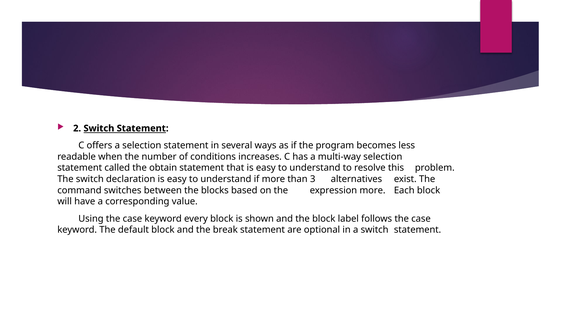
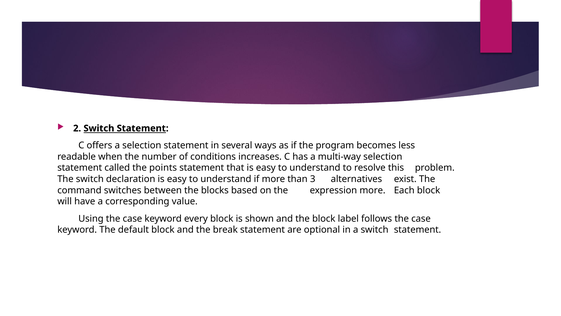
obtain: obtain -> points
